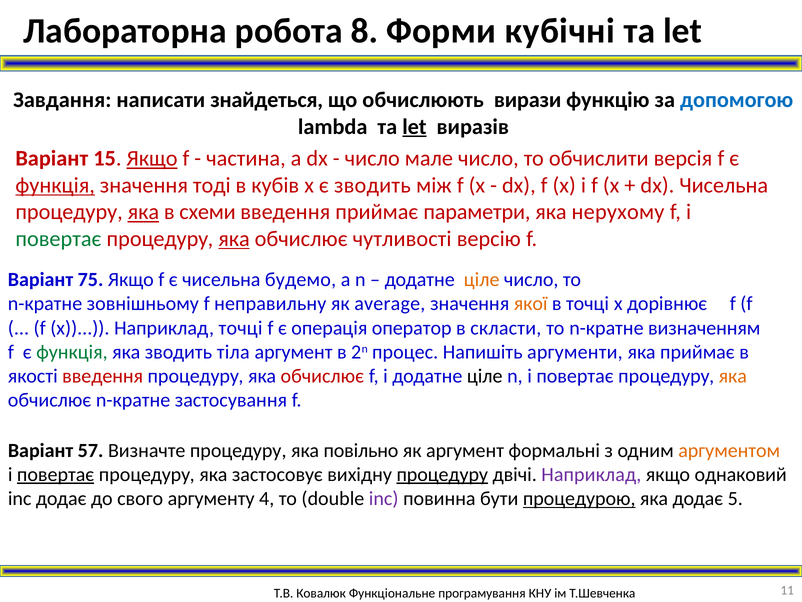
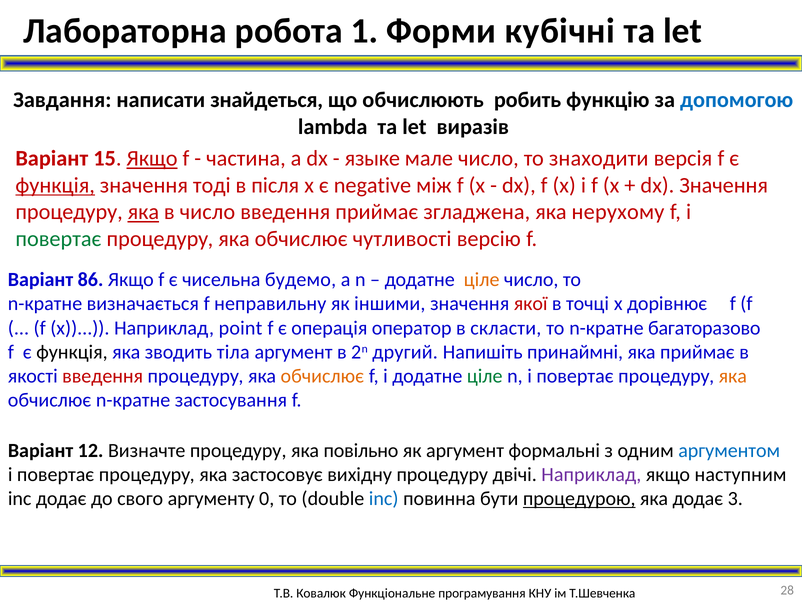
8: 8 -> 1
вирази: вирази -> робить
let at (414, 127) underline: present -> none
число at (372, 158): число -> языке
обчислити: обчислити -> знаходити
кубів: кубів -> після
є зводить: зводить -> negative
dx Чисельна: Чисельна -> Значення
в схеми: схеми -> число
параметри: параметри -> згладжена
яка at (234, 239) underline: present -> none
75: 75 -> 86
зовнішньому: зовнішньому -> визначається
average: average -> іншими
якої colour: orange -> red
Наприклад точці: точці -> point
визначенням: визначенням -> багаторазово
функція at (72, 352) colour: green -> black
процес: процес -> другий
аргументи: аргументи -> принаймні
обчислює at (322, 376) colour: red -> orange
ціле at (485, 376) colour: black -> green
57: 57 -> 12
аргументом colour: orange -> blue
повертає at (56, 474) underline: present -> none
процедуру at (442, 474) underline: present -> none
однаковий: однаковий -> наступним
4: 4 -> 0
inc at (384, 498) colour: purple -> blue
5: 5 -> 3
11: 11 -> 28
